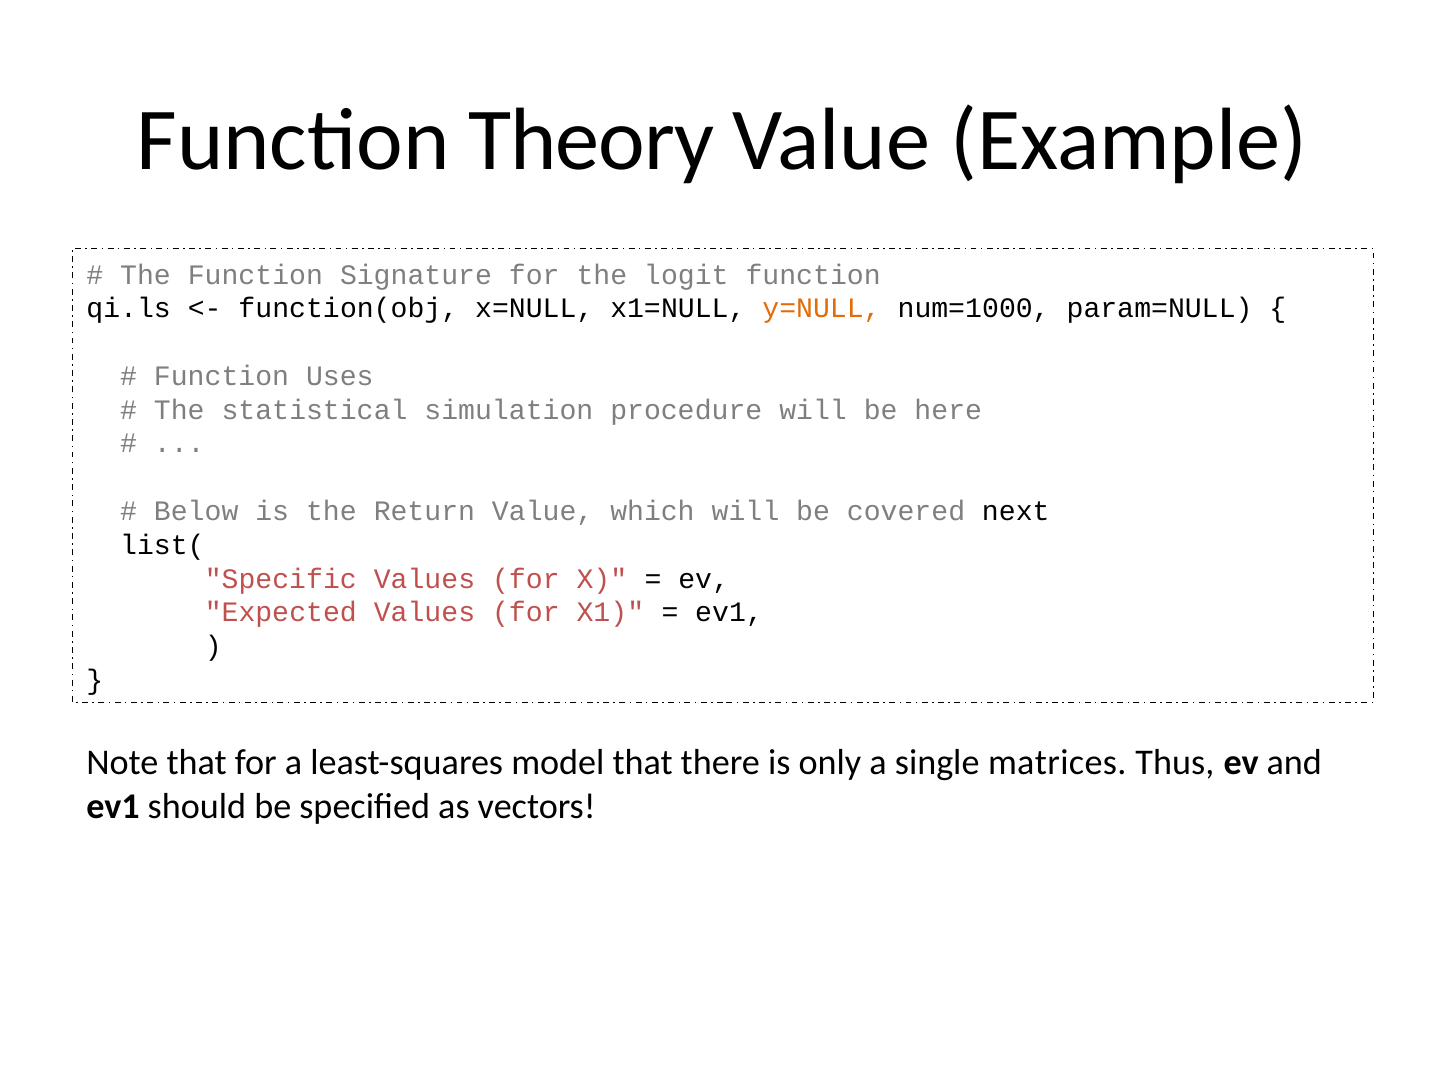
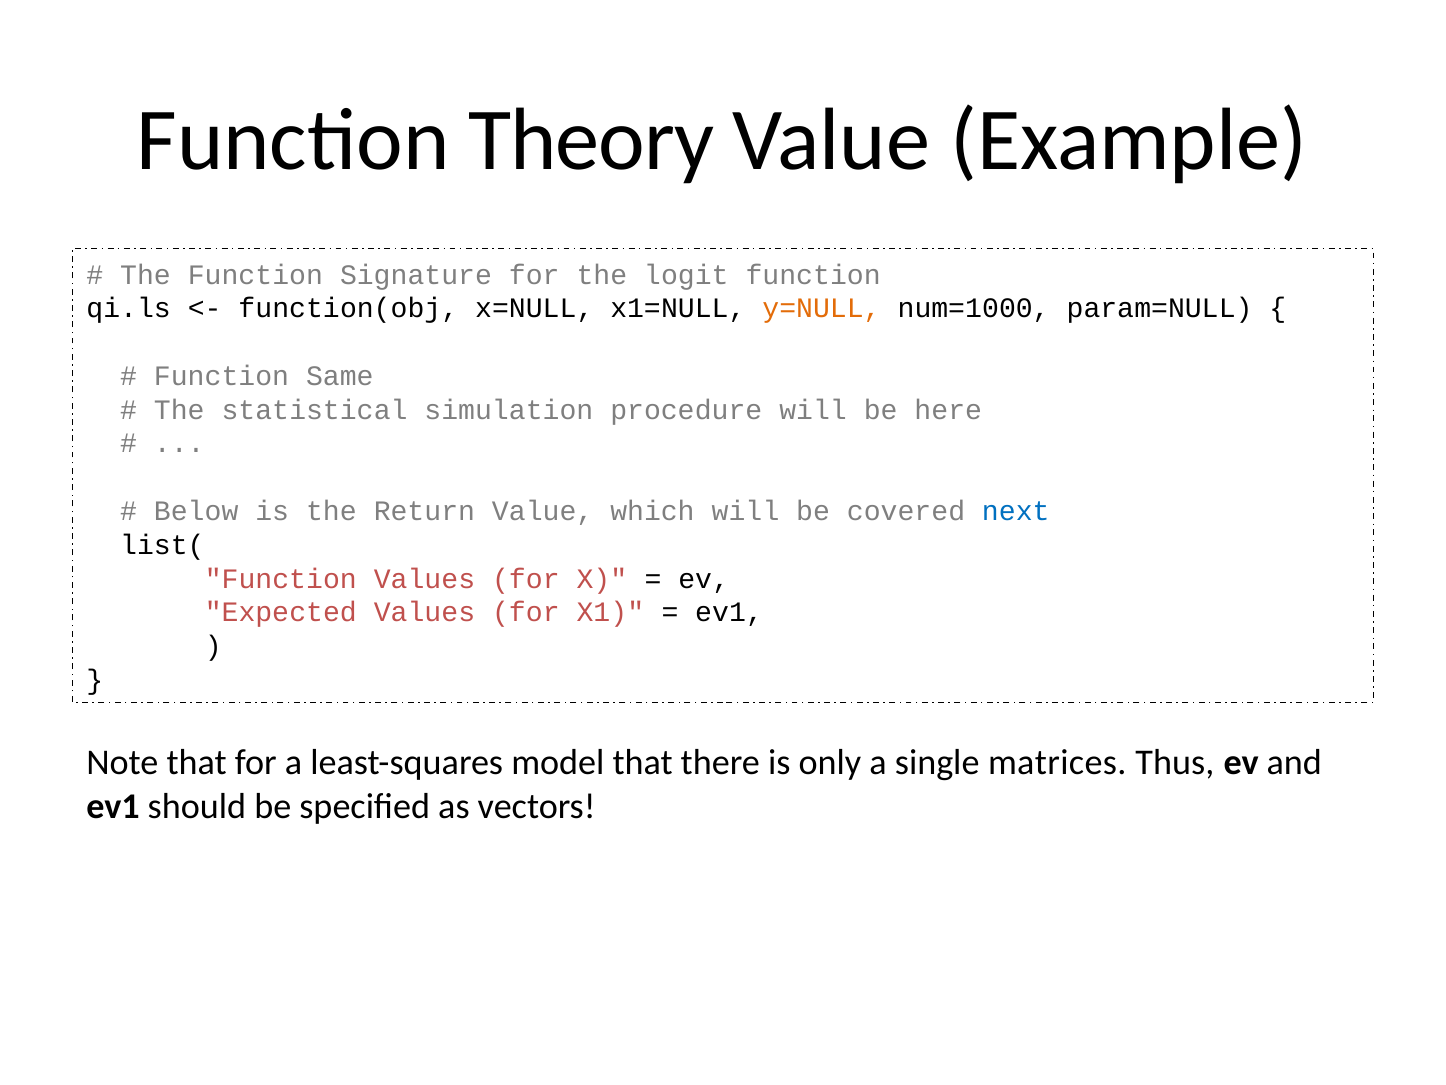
Uses: Uses -> Same
next colour: black -> blue
Specific at (281, 579): Specific -> Function
